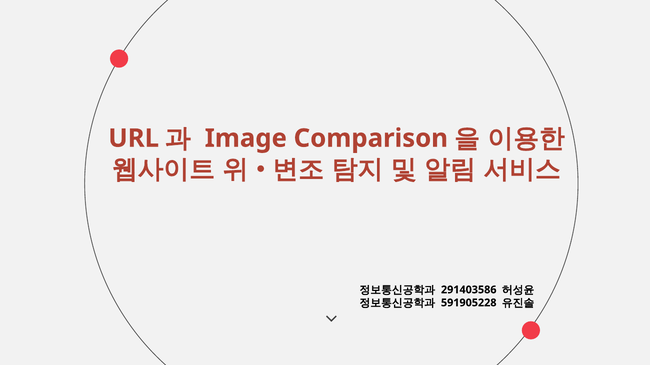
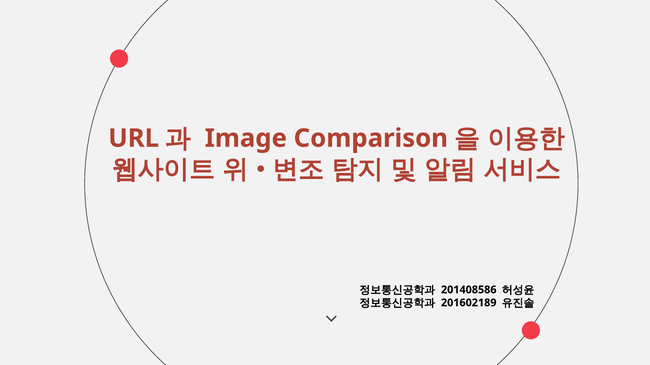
291403586: 291403586 -> 201408586
591905228: 591905228 -> 201602189
